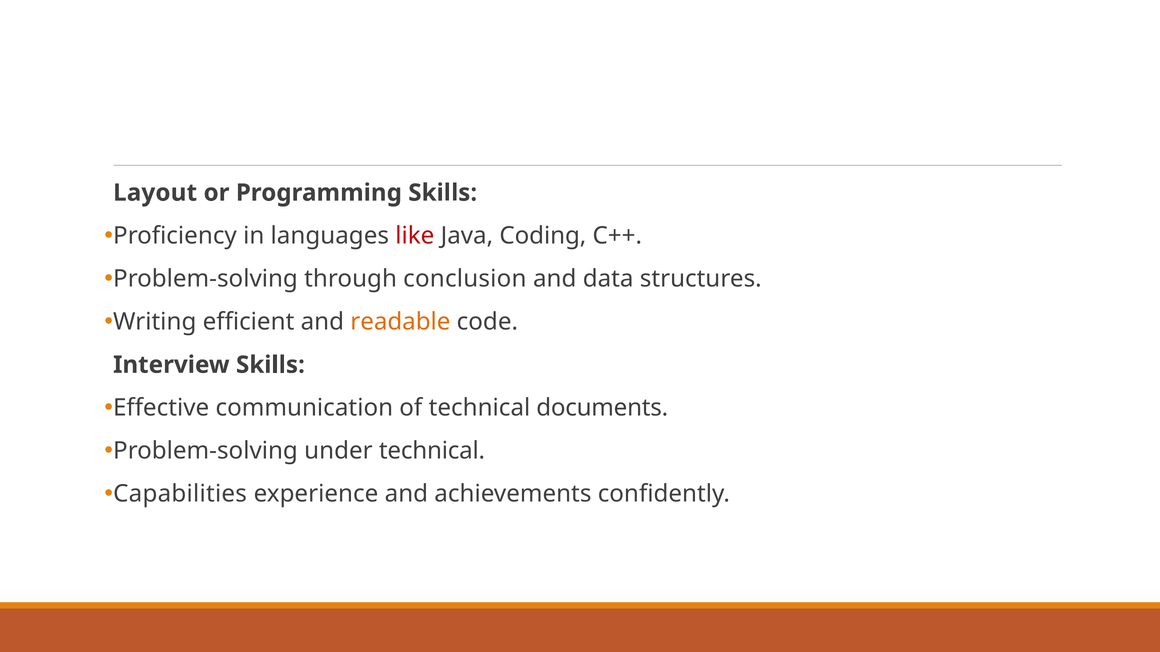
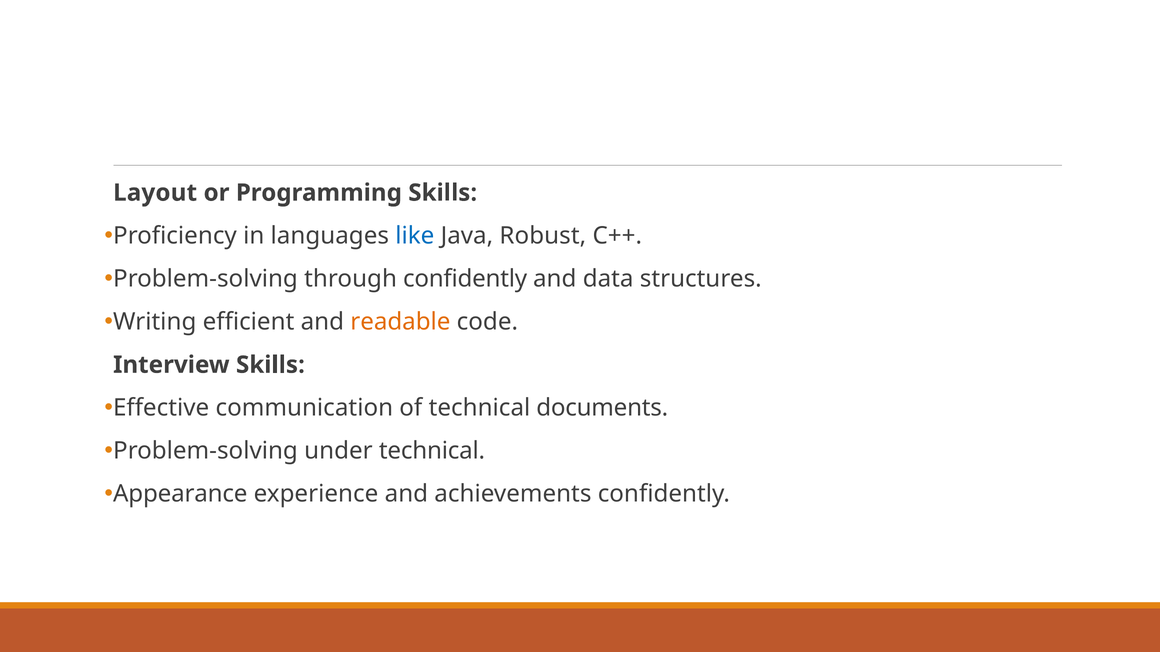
like colour: red -> blue
Coding: Coding -> Robust
through conclusion: conclusion -> confidently
Capabilities: Capabilities -> Appearance
